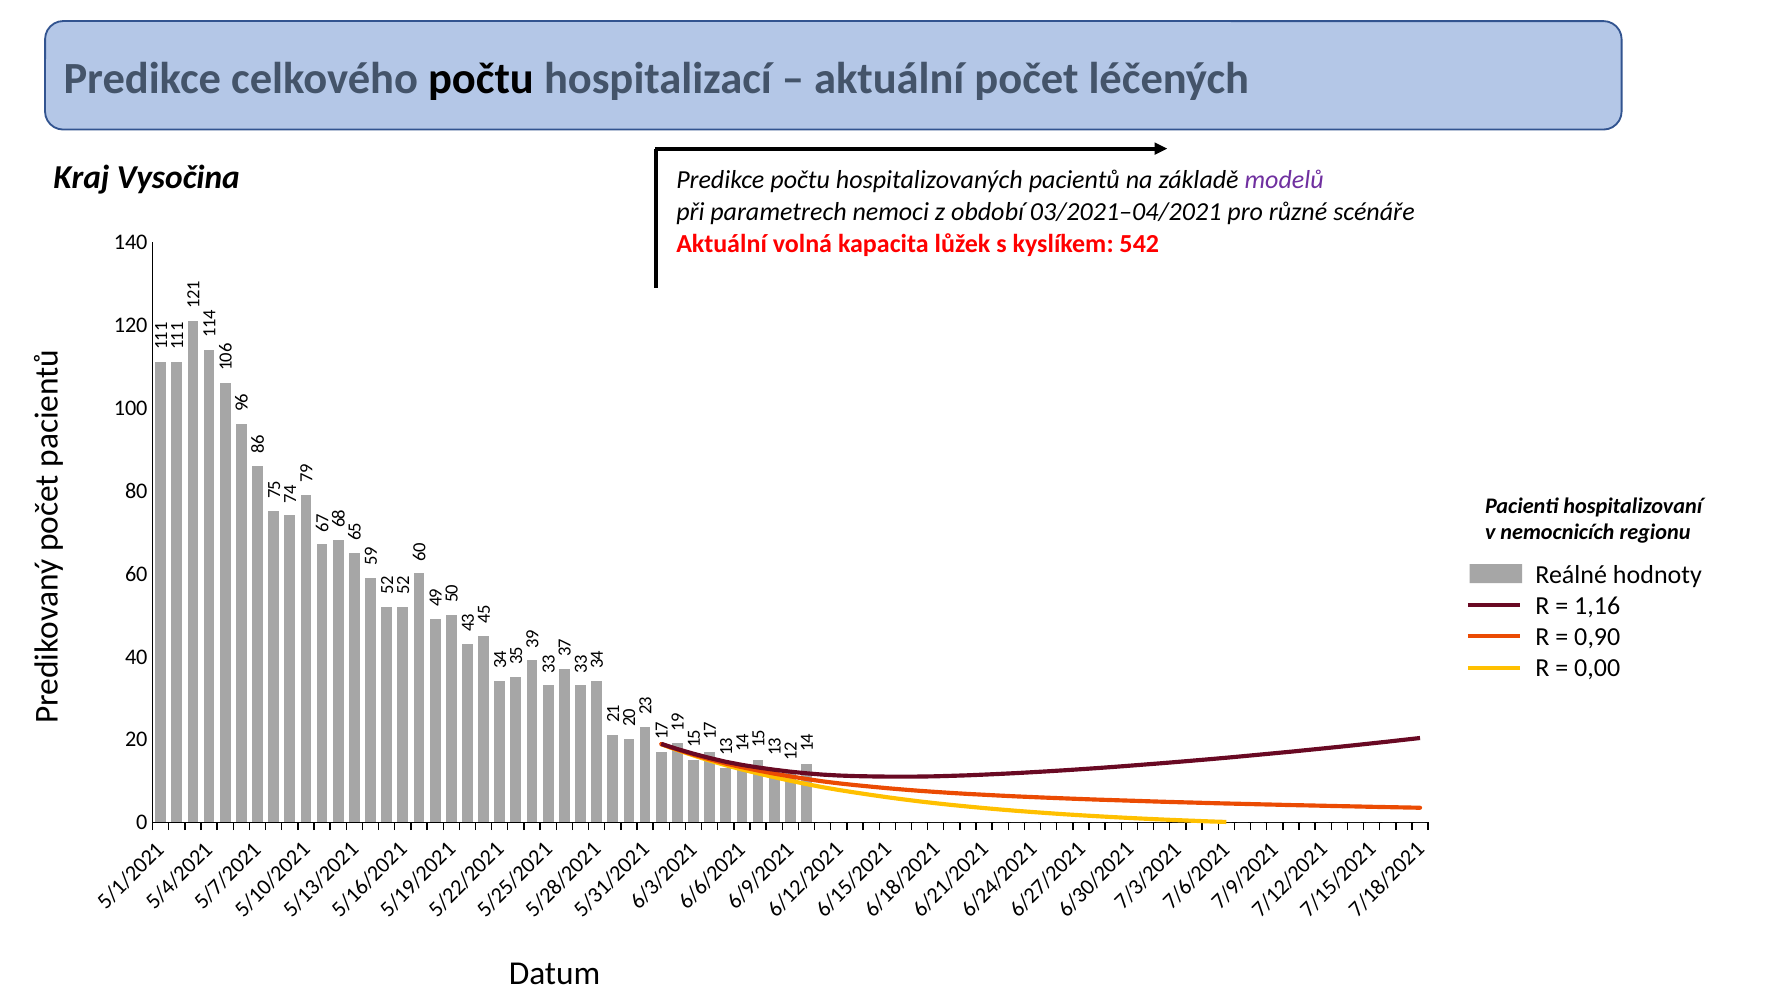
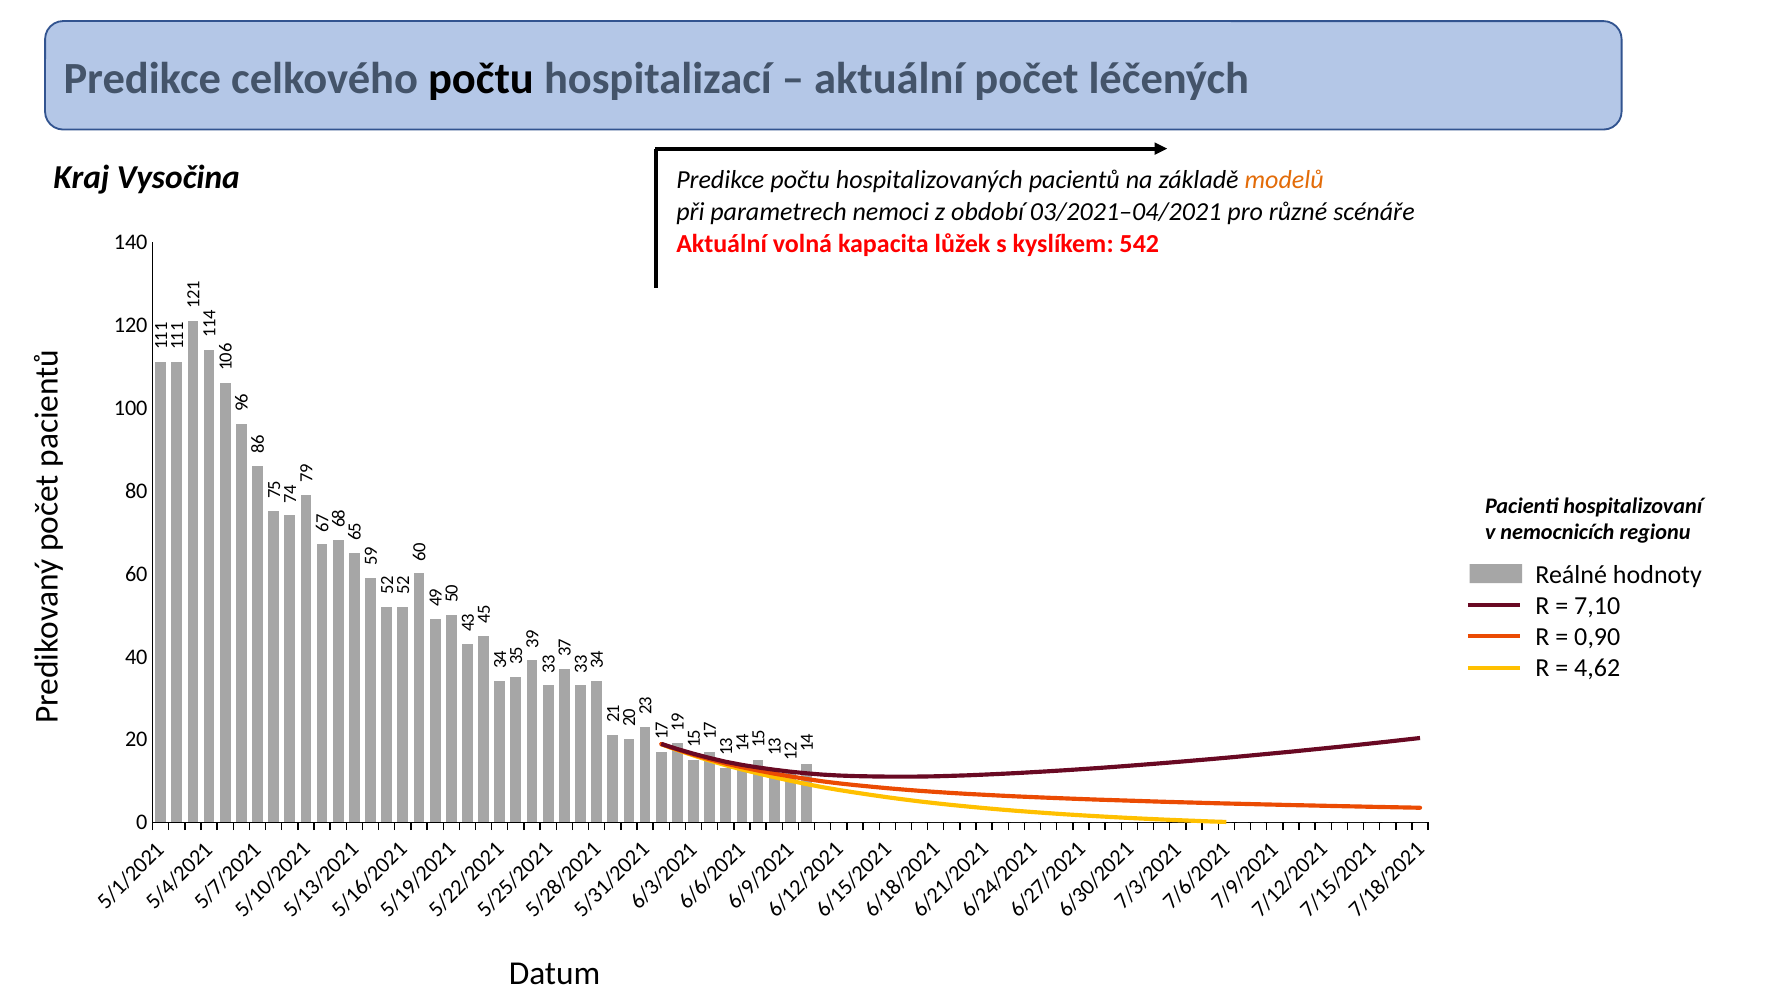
modelů colour: purple -> orange
1,16: 1,16 -> 7,10
0,00: 0,00 -> 4,62
